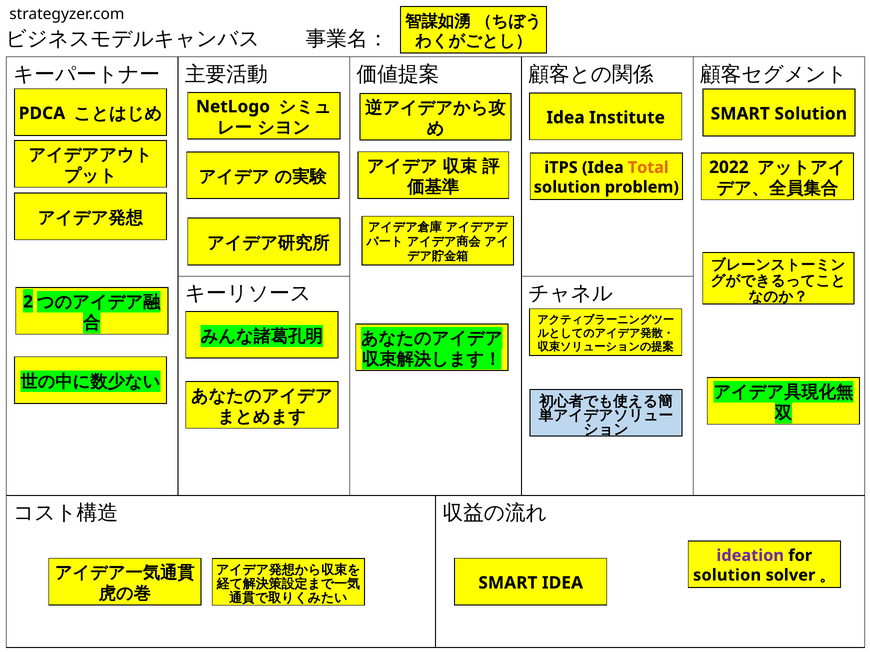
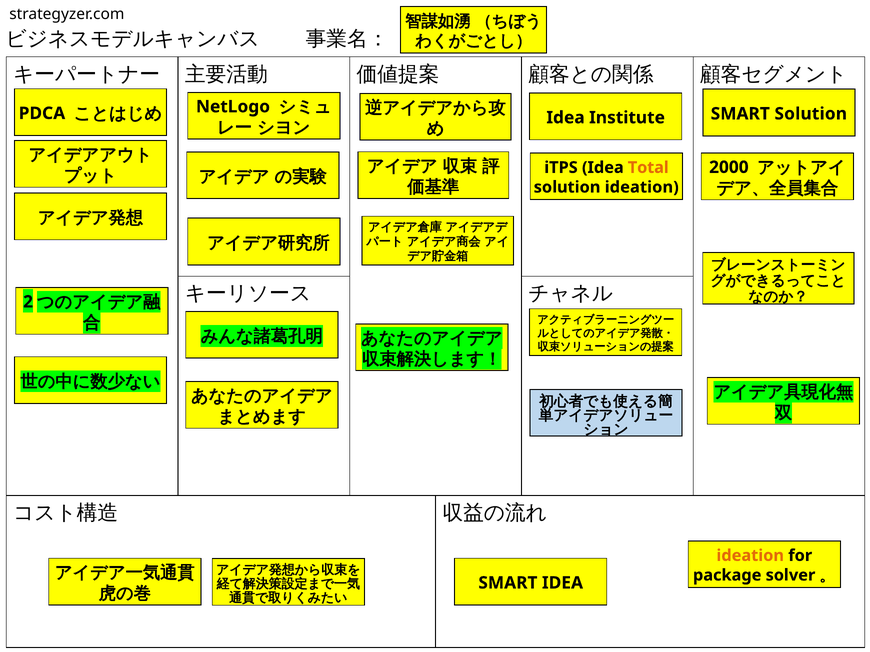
2022: 2022 -> 2000
solution problem: problem -> ideation
ideation at (750, 556) colour: purple -> orange
solution at (727, 576): solution -> package
